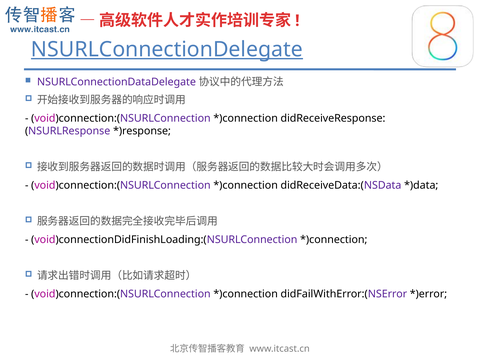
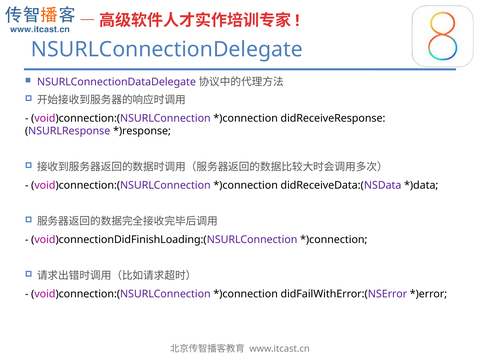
NSURLConnectionDelegate underline: present -> none
